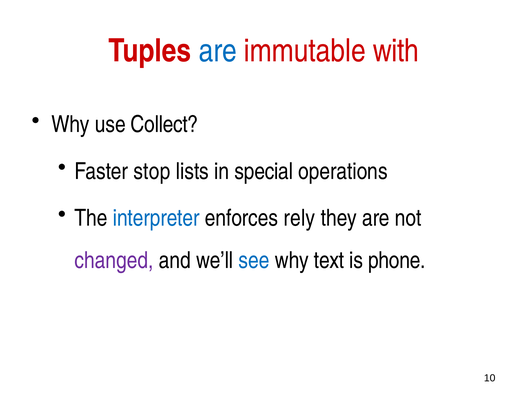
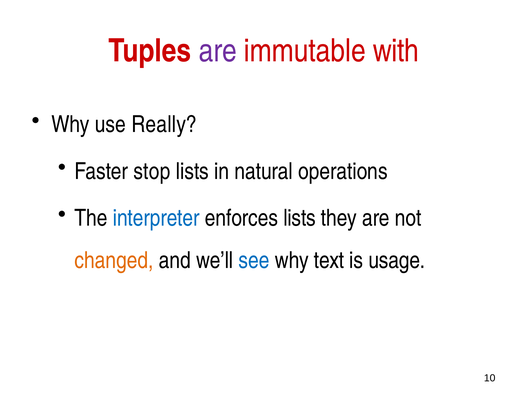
are at (218, 51) colour: blue -> purple
Collect: Collect -> Really
special: special -> natural
enforces rely: rely -> lists
changed colour: purple -> orange
phone: phone -> usage
